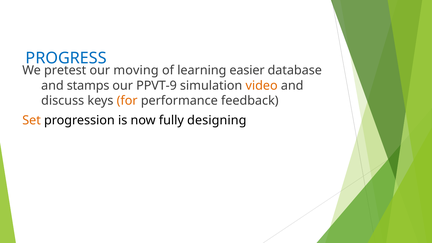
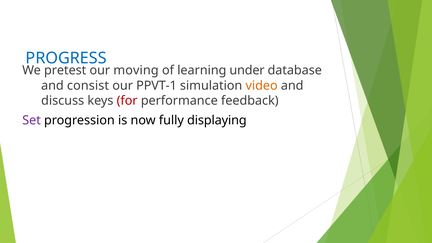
easier: easier -> under
stamps: stamps -> consist
PPVT-9: PPVT-9 -> PPVT-1
for colour: orange -> red
Set colour: orange -> purple
designing: designing -> displaying
